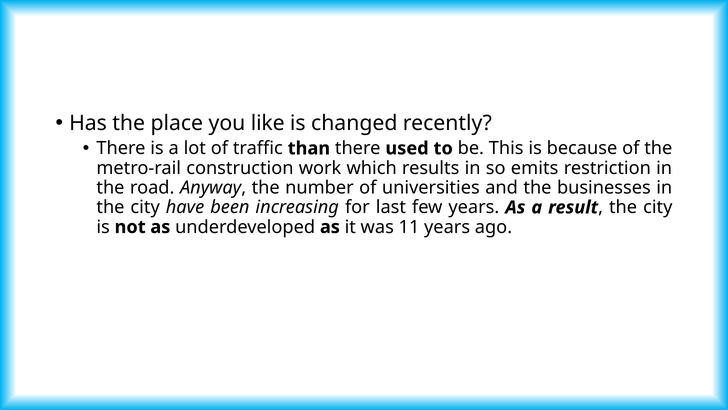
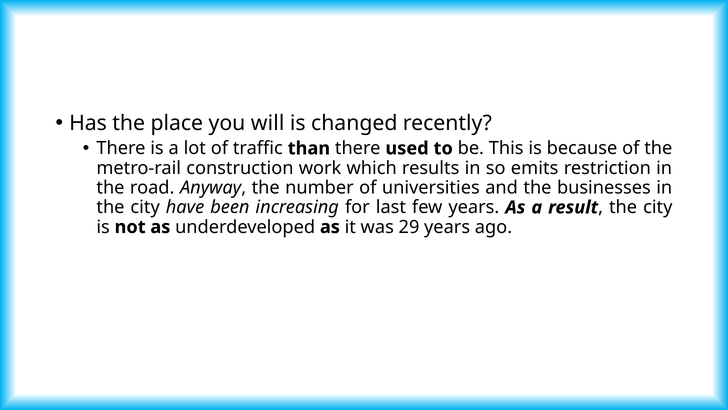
like: like -> will
11: 11 -> 29
